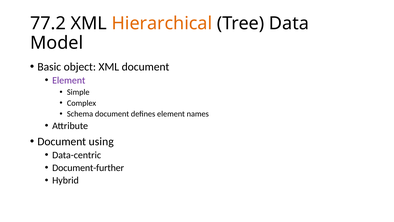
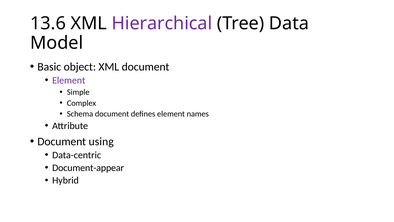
77.2: 77.2 -> 13.6
Hierarchical colour: orange -> purple
Document-further: Document-further -> Document-appear
